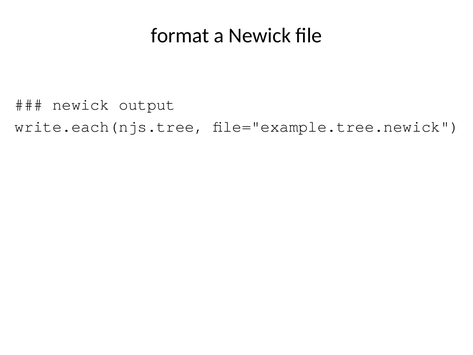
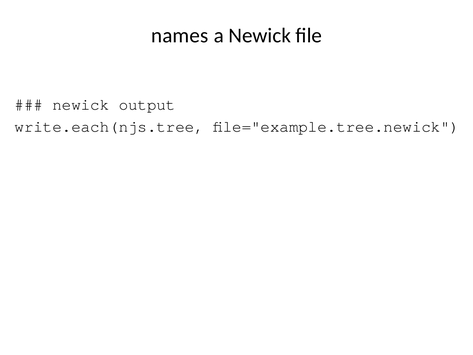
format: format -> names
